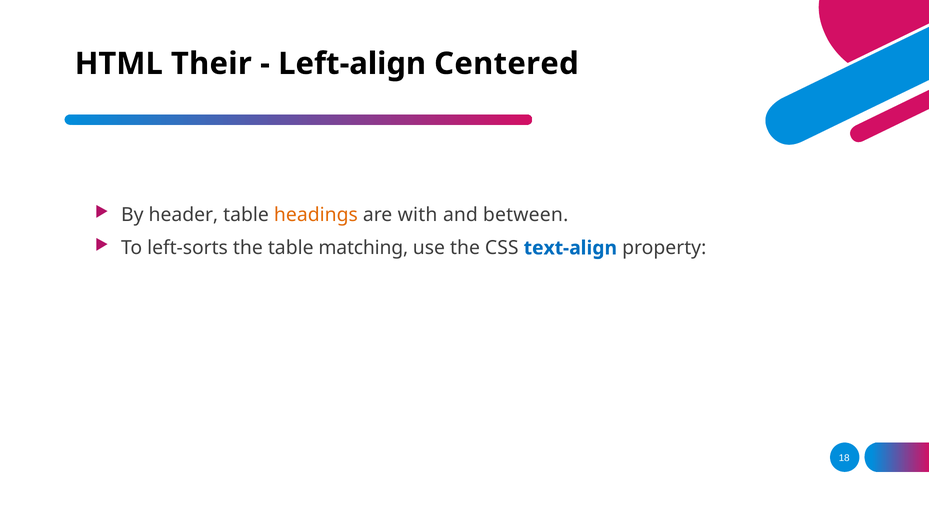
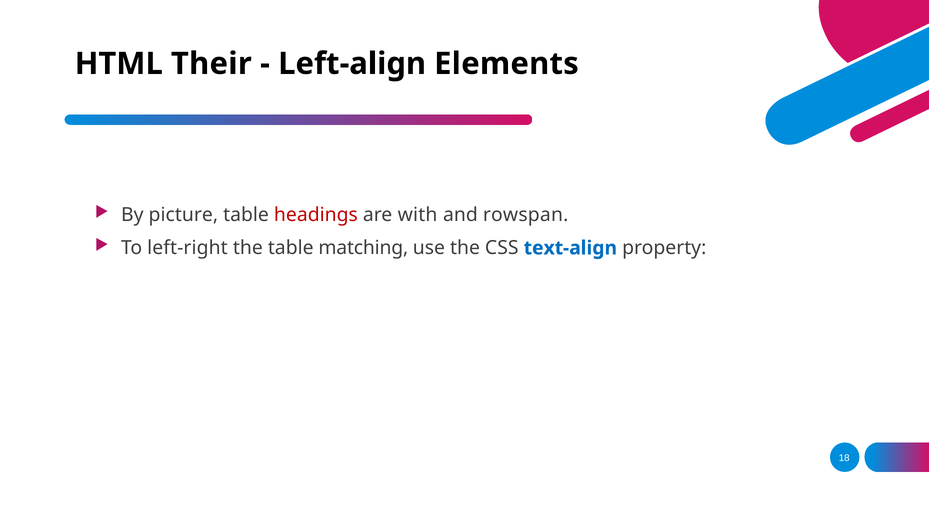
Centered: Centered -> Elements
header: header -> picture
headings colour: orange -> red
between: between -> rowspan
left-sorts: left-sorts -> left-right
